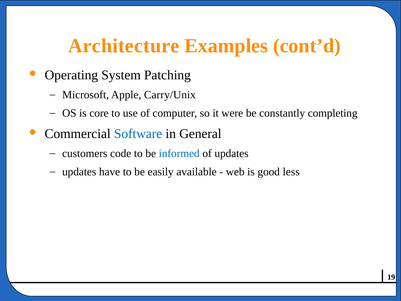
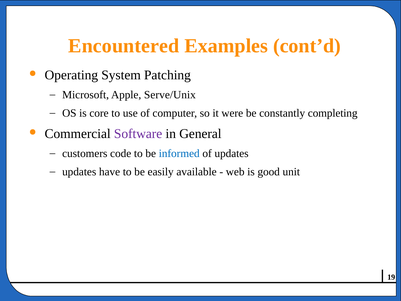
Architecture: Architecture -> Encountered
Carry/Unix: Carry/Unix -> Serve/Unix
Software colour: blue -> purple
less: less -> unit
